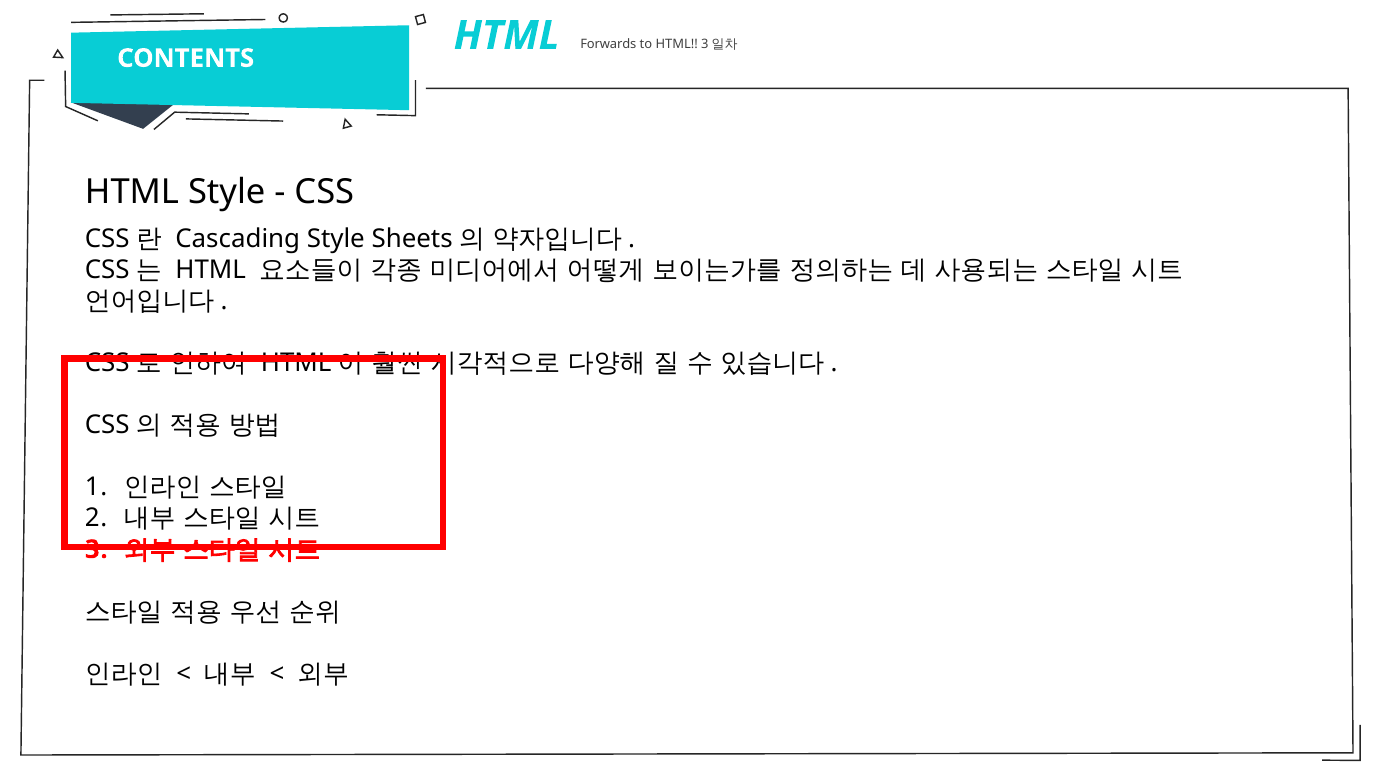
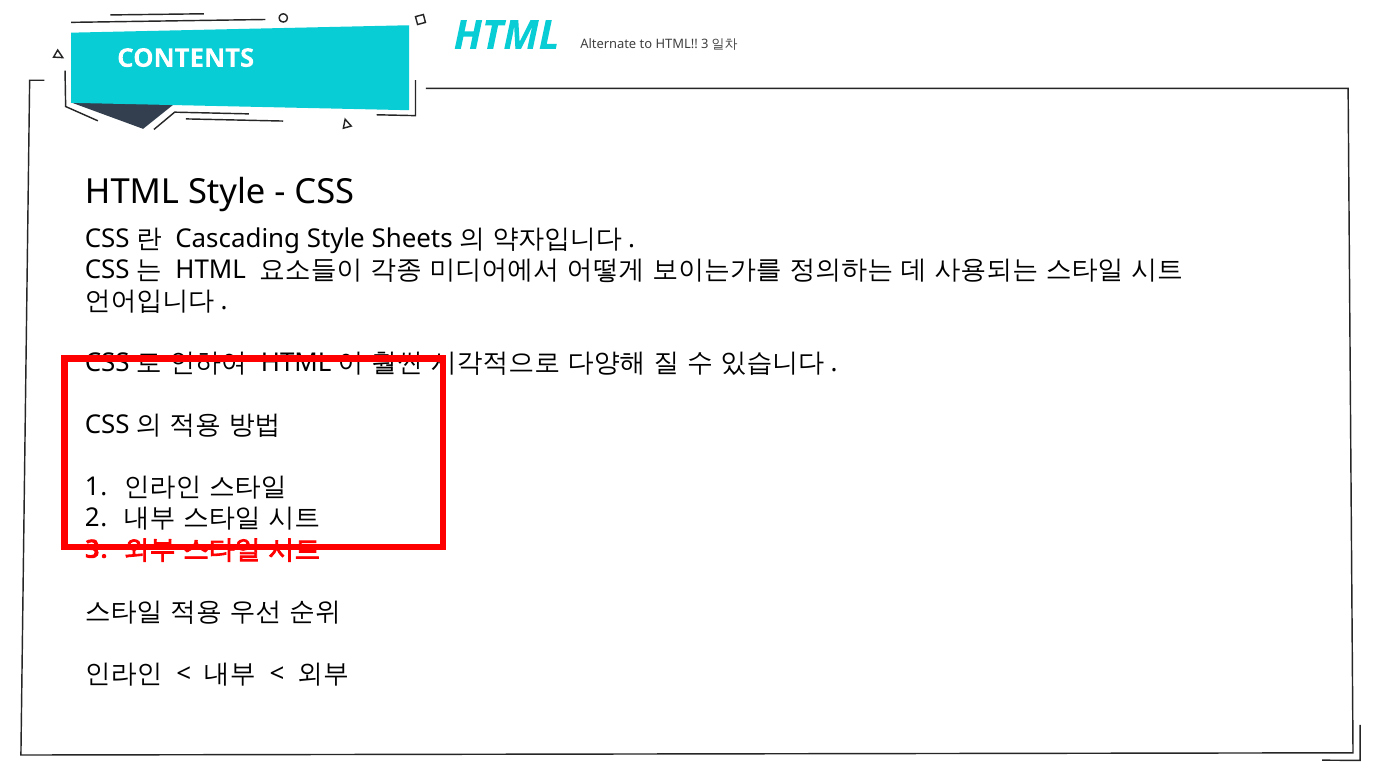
Forwards: Forwards -> Alternate
